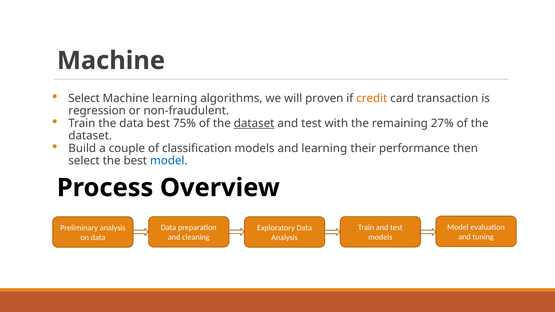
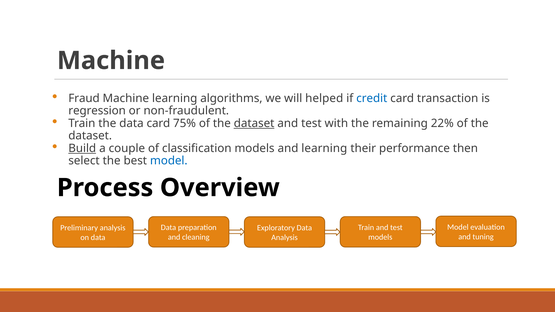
Select at (84, 98): Select -> Fraud
proven: proven -> helped
credit colour: orange -> blue
data best: best -> card
27%: 27% -> 22%
Build underline: none -> present
